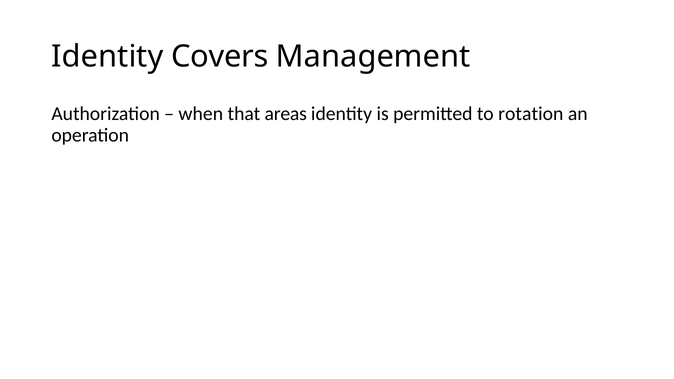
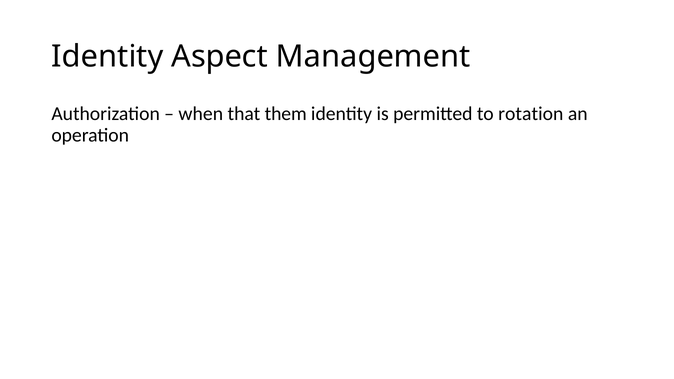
Covers: Covers -> Aspect
areas: areas -> them
